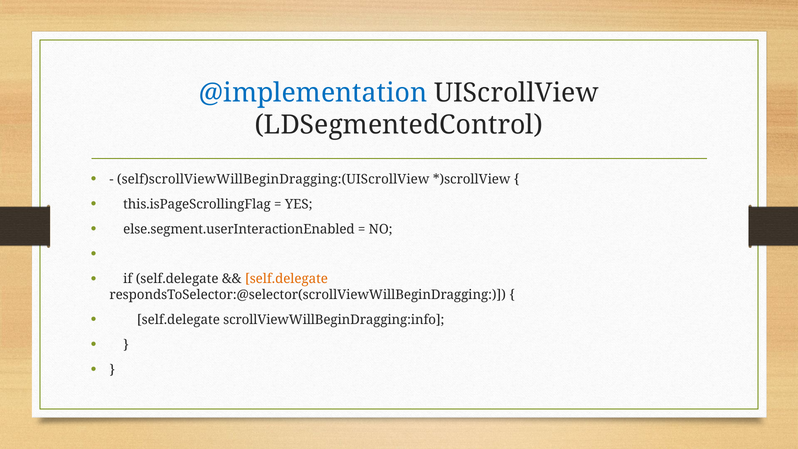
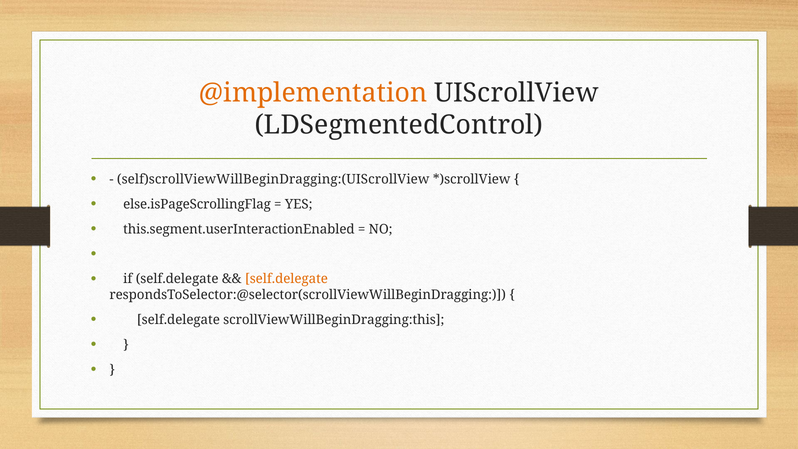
@implementation colour: blue -> orange
this.isPageScrollingFlag: this.isPageScrollingFlag -> else.isPageScrollingFlag
else.segment.userInteractionEnabled: else.segment.userInteractionEnabled -> this.segment.userInteractionEnabled
scrollViewWillBeginDragging:info: scrollViewWillBeginDragging:info -> scrollViewWillBeginDragging:this
